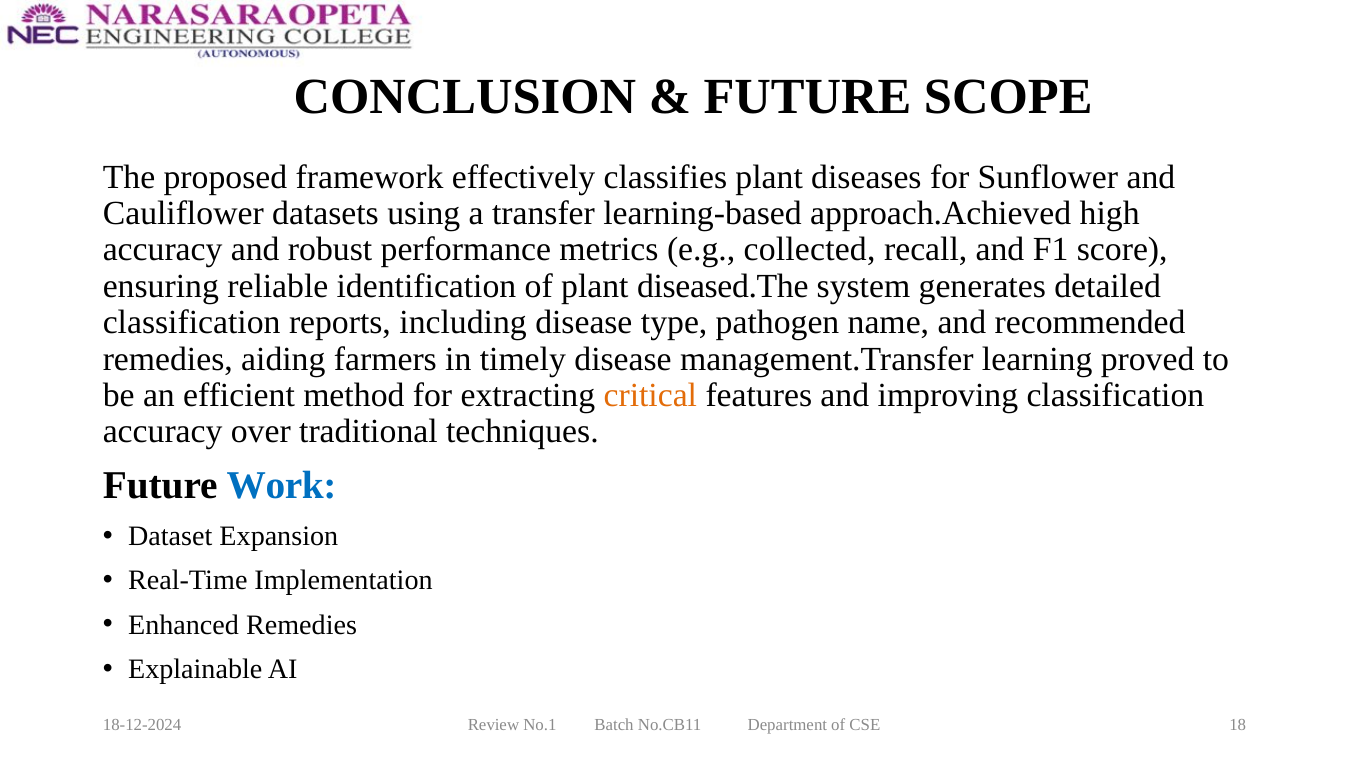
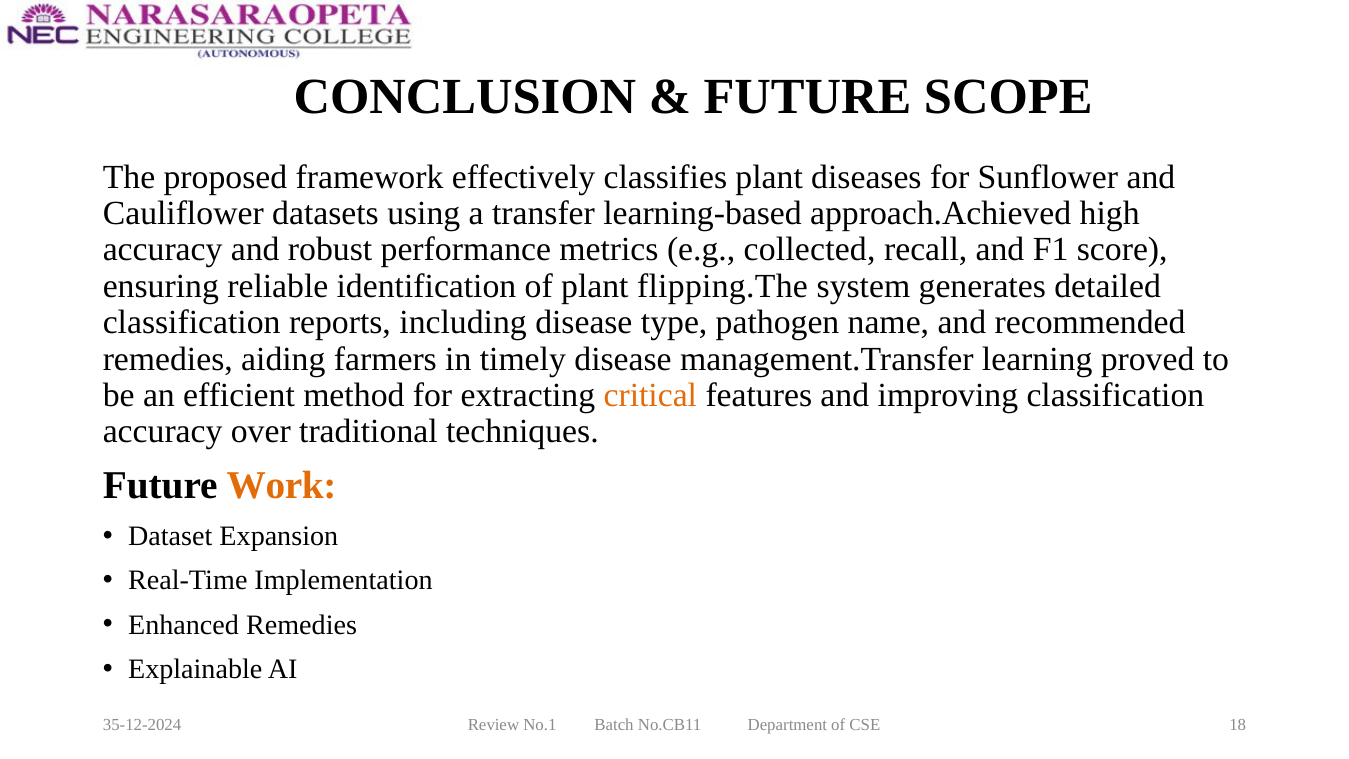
diseased.The: diseased.The -> flipping.The
Work colour: blue -> orange
18-12-2024: 18-12-2024 -> 35-12-2024
